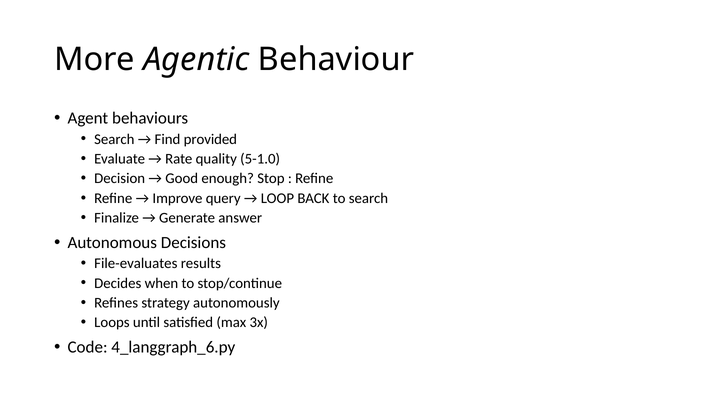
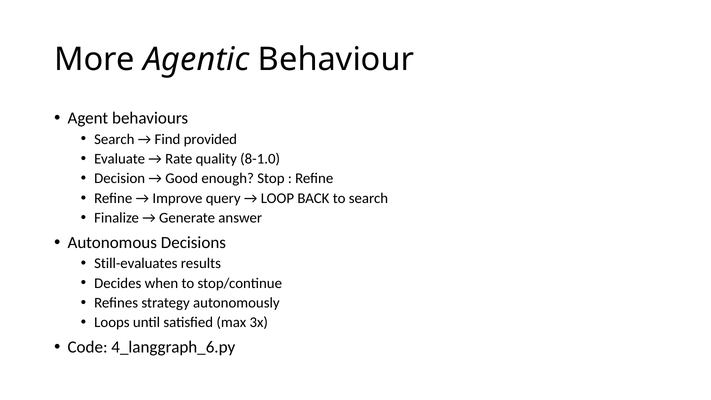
5-1.0: 5-1.0 -> 8-1.0
File-evaluates: File-evaluates -> Still-evaluates
